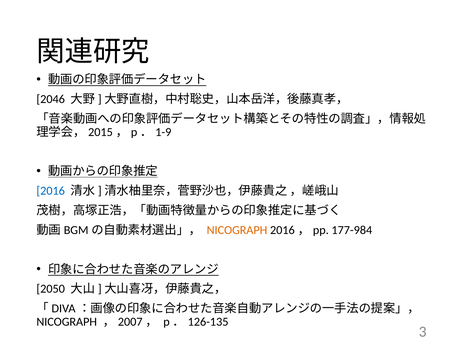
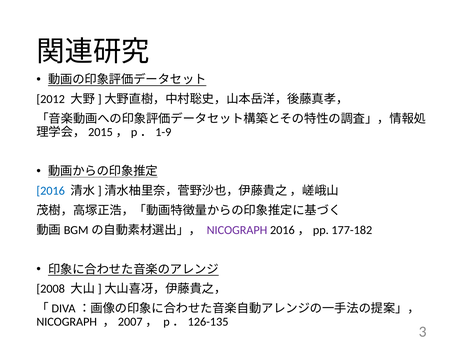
2046: 2046 -> 2012
NICOGRAPH at (237, 230) colour: orange -> purple
177-984: 177-984 -> 177-182
2050: 2050 -> 2008
